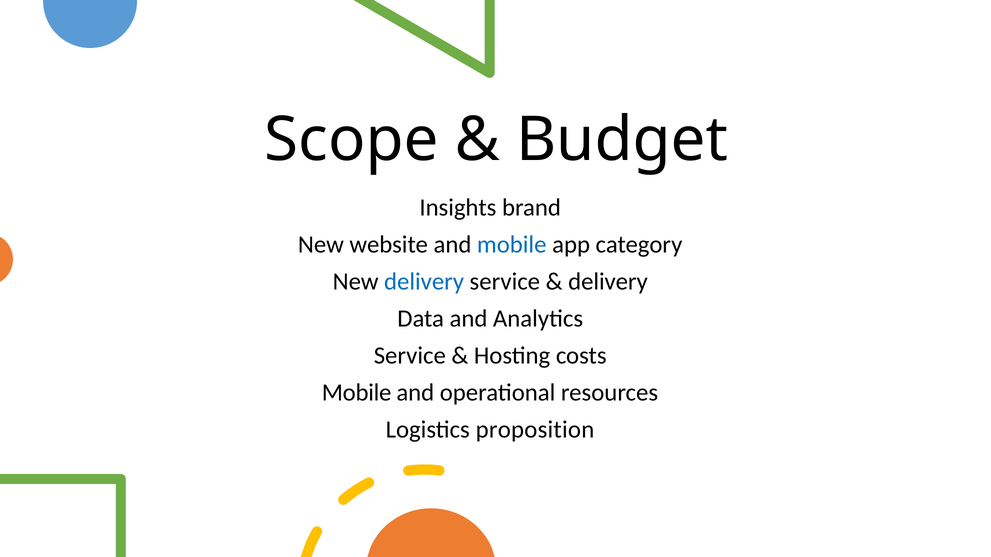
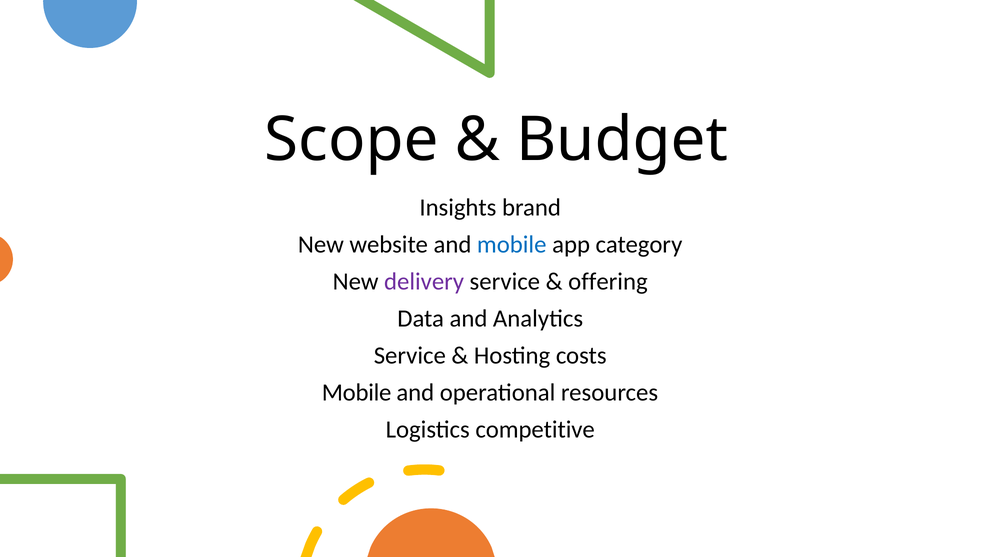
delivery at (424, 282) colour: blue -> purple
delivery at (608, 282): delivery -> offering
proposition: proposition -> competitive
